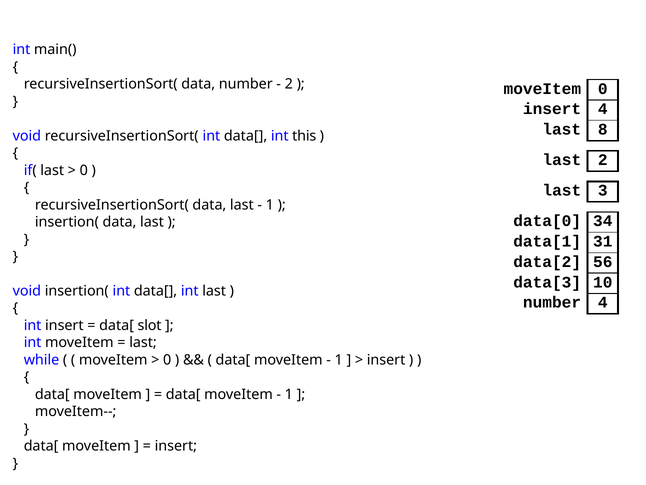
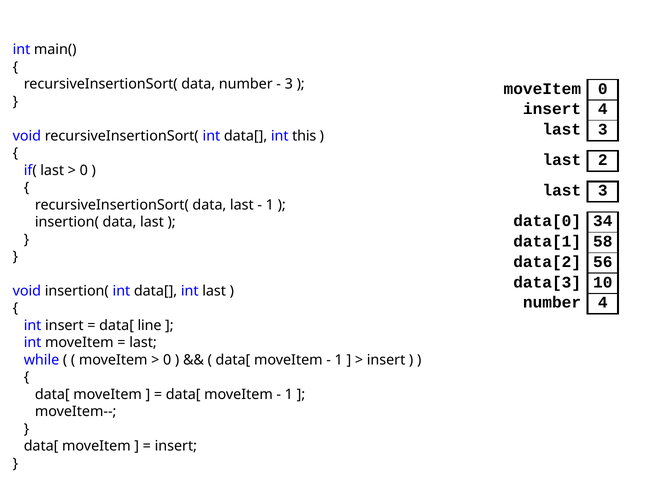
2 at (289, 84): 2 -> 3
8 at (603, 129): 8 -> 3
31: 31 -> 58
slot: slot -> line
